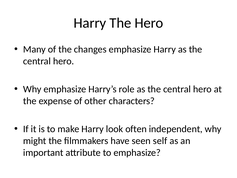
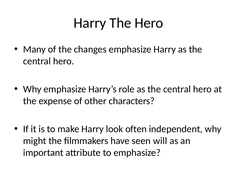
self: self -> will
